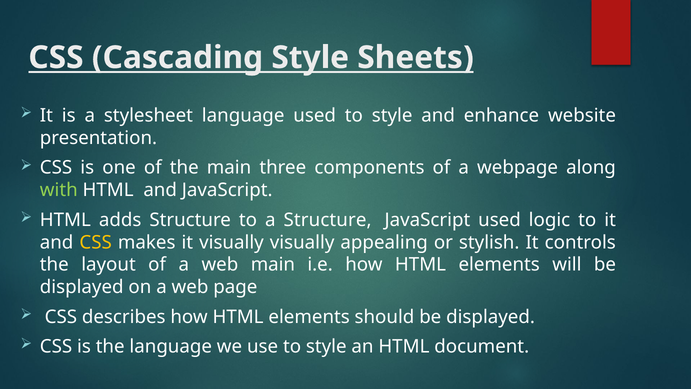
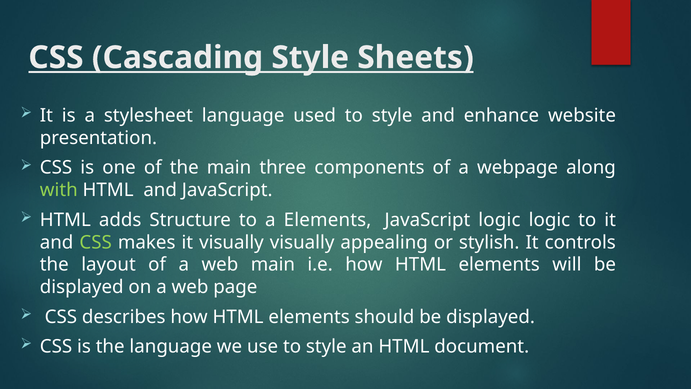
a Structure: Structure -> Elements
JavaScript used: used -> logic
CSS at (96, 242) colour: yellow -> light green
